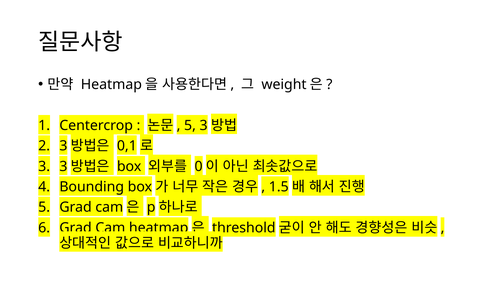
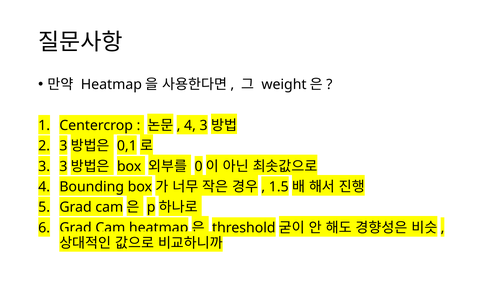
5 at (190, 125): 5 -> 4
